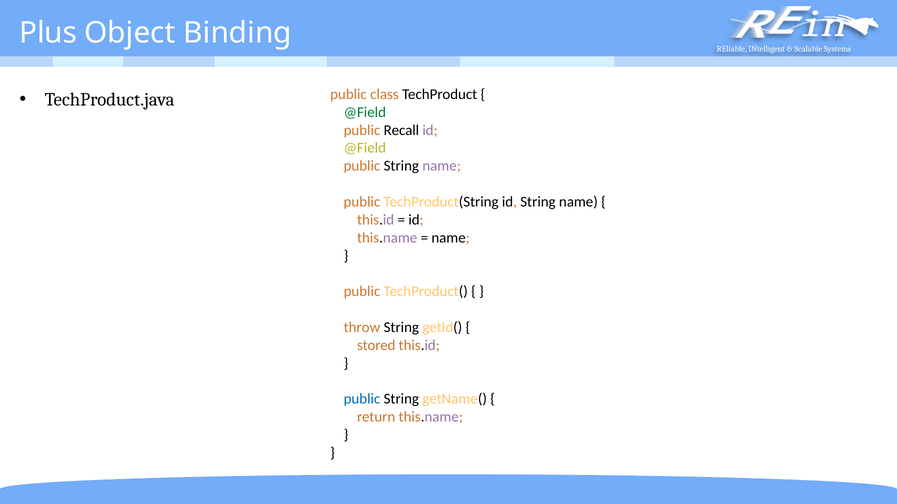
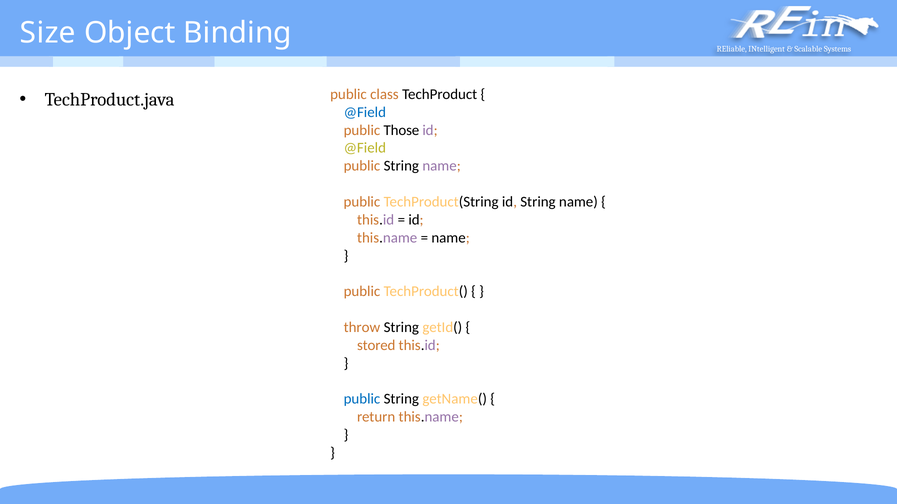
Plus: Plus -> Size
@Field at (365, 112) colour: green -> blue
Recall: Recall -> Those
